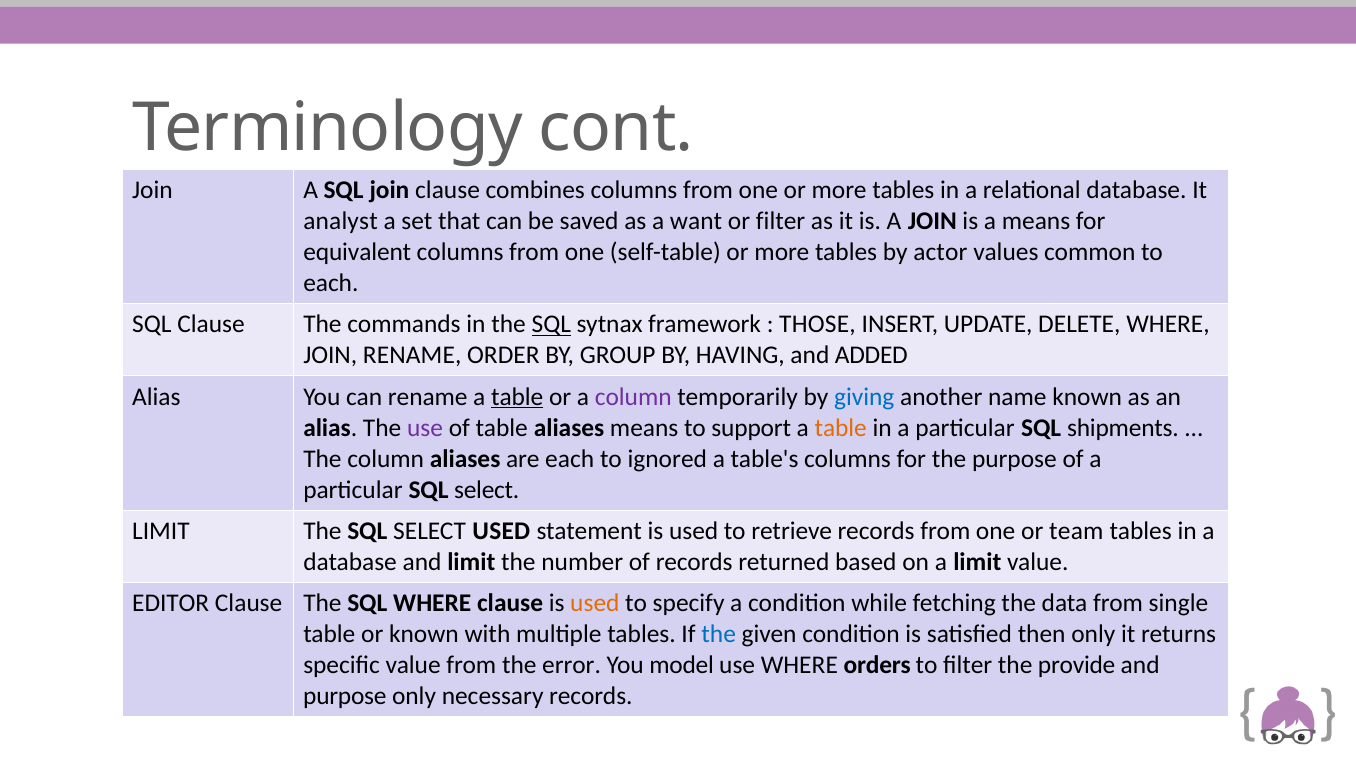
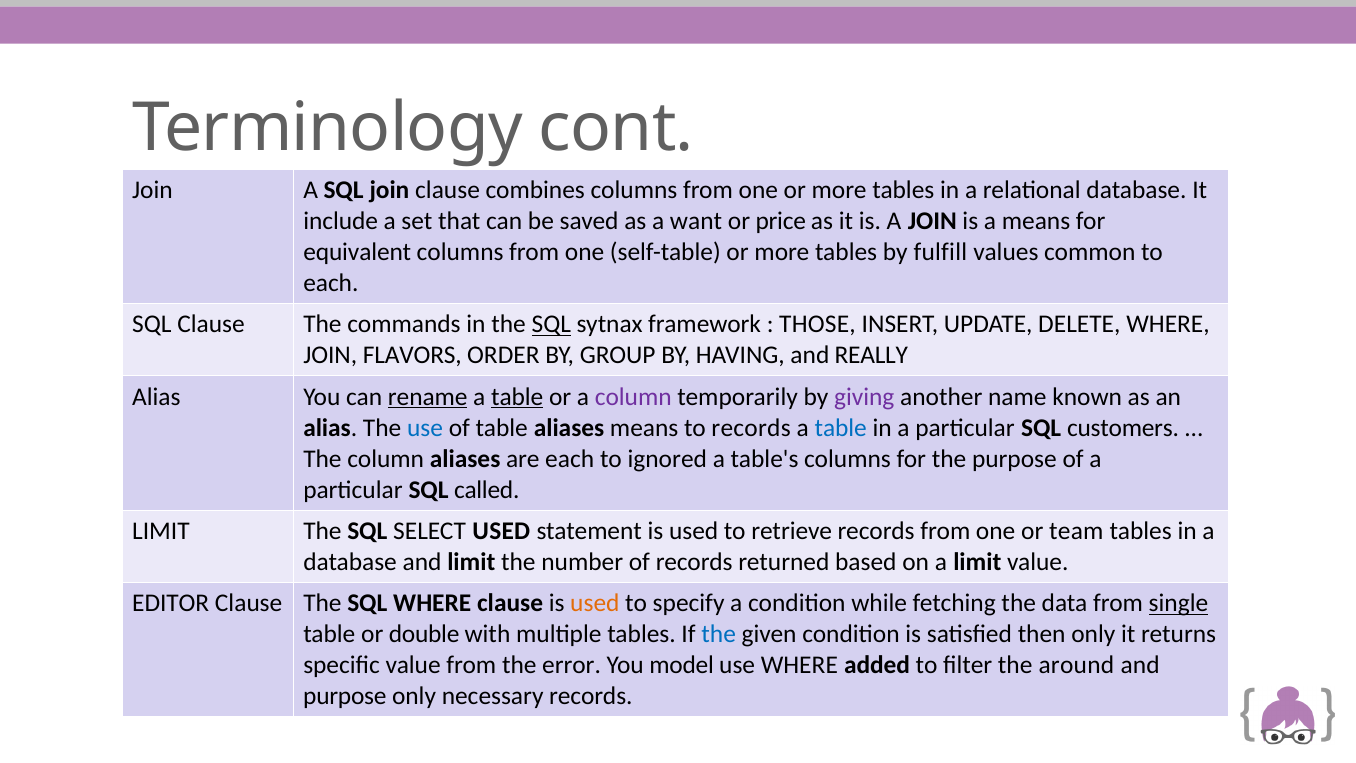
analyst: analyst -> include
or filter: filter -> price
actor: actor -> fulfill
JOIN RENAME: RENAME -> FLAVORS
ADDED: ADDED -> REALLY
rename at (428, 397) underline: none -> present
giving colour: blue -> purple
use at (425, 428) colour: purple -> blue
to support: support -> records
table at (841, 428) colour: orange -> blue
shipments: shipments -> customers
particular SQL select: select -> called
single underline: none -> present
or known: known -> double
orders: orders -> added
provide: provide -> around
